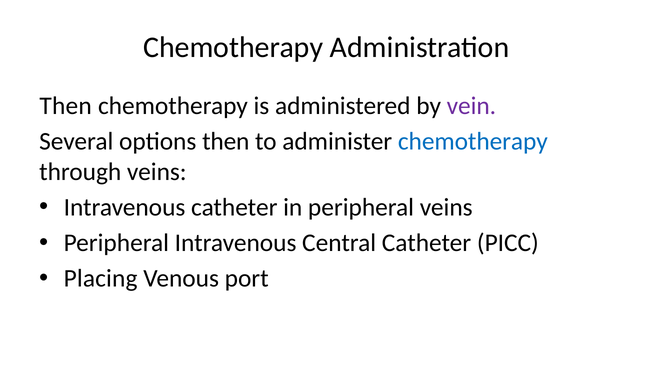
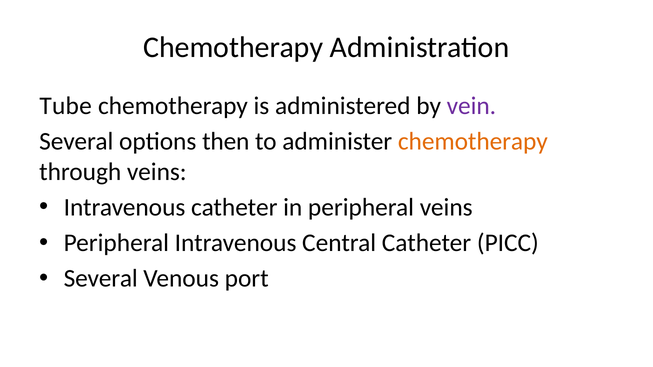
Then at (66, 106): Then -> Tube
chemotherapy at (473, 142) colour: blue -> orange
Placing at (101, 279): Placing -> Several
